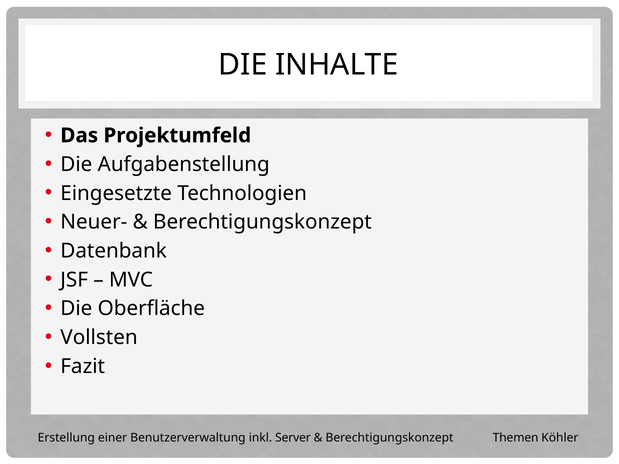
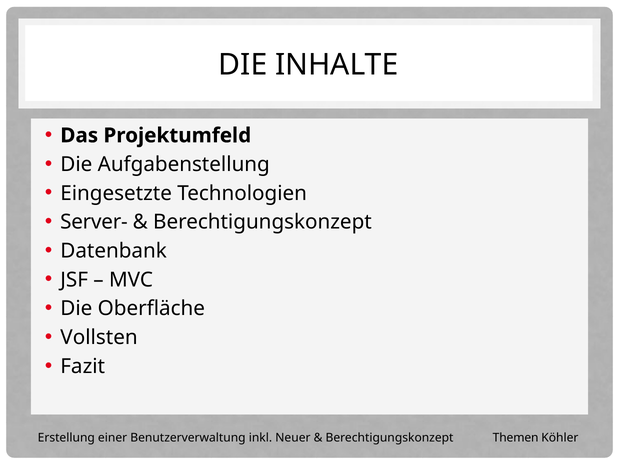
Neuer-: Neuer- -> Server-
Server: Server -> Neuer
